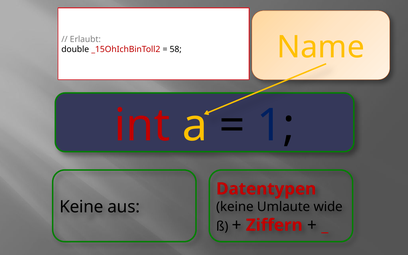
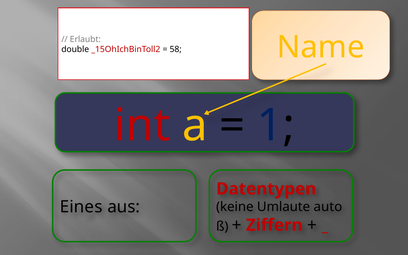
Keine at (81, 207): Keine -> Eines
wide: wide -> auto
